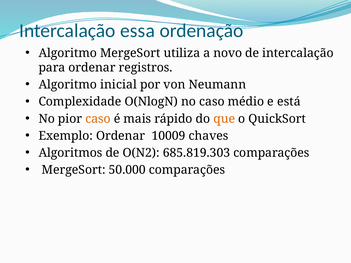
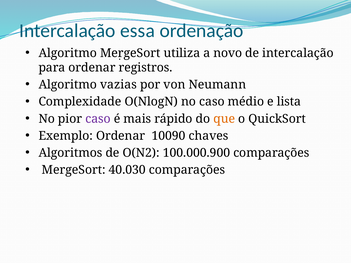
inicial: inicial -> vazias
está: está -> lista
caso at (98, 119) colour: orange -> purple
10009: 10009 -> 10090
685.819.303: 685.819.303 -> 100.000.900
50.000: 50.000 -> 40.030
